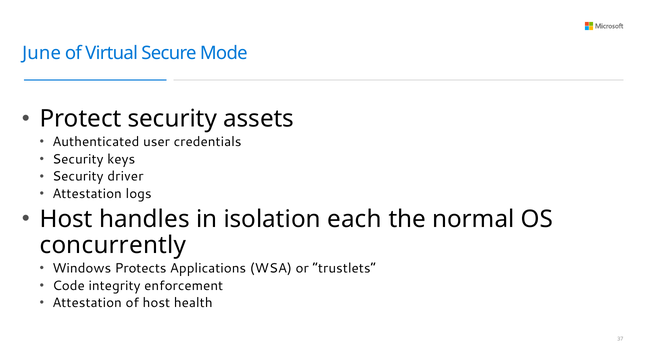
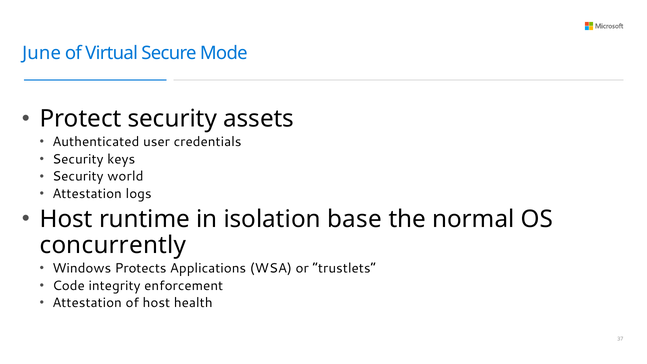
driver: driver -> world
handles: handles -> runtime
each: each -> base
